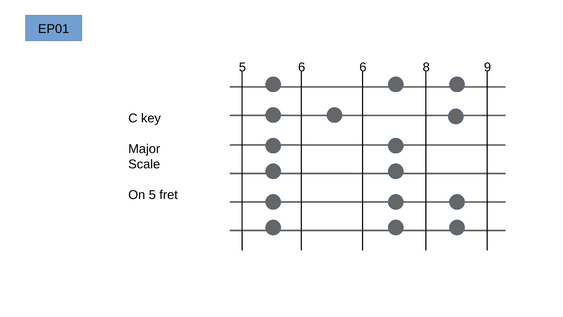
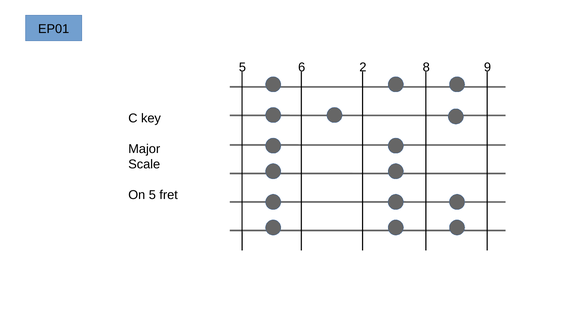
6 6: 6 -> 2
